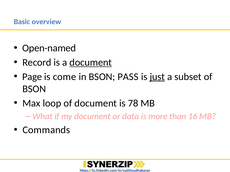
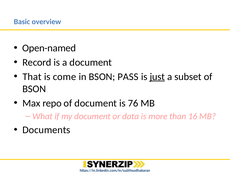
document at (91, 63) underline: present -> none
Page: Page -> That
loop: loop -> repo
78: 78 -> 76
Commands: Commands -> Documents
